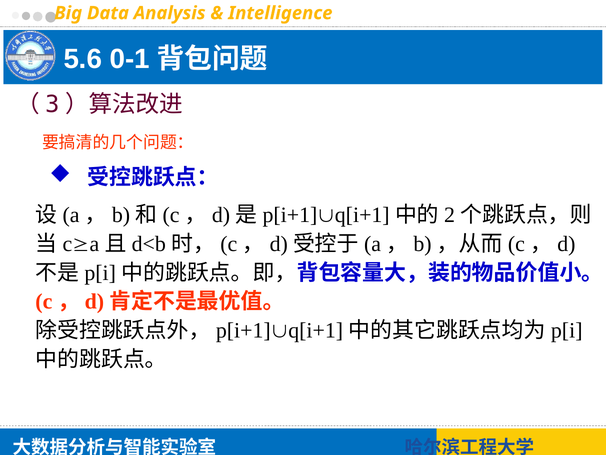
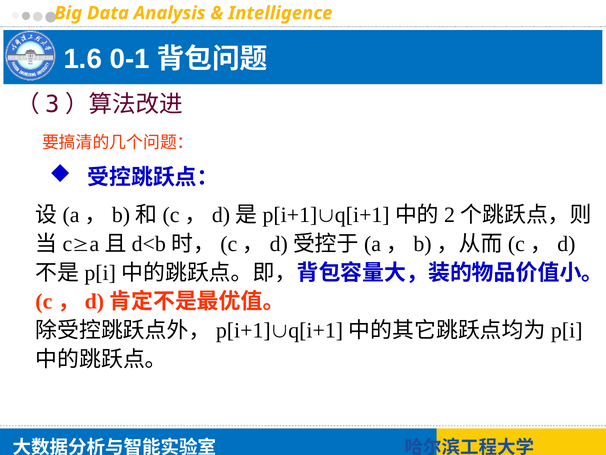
5.6: 5.6 -> 1.6
